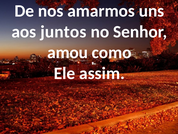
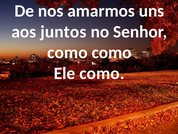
amou at (68, 52): amou -> como
Ele assim: assim -> como
